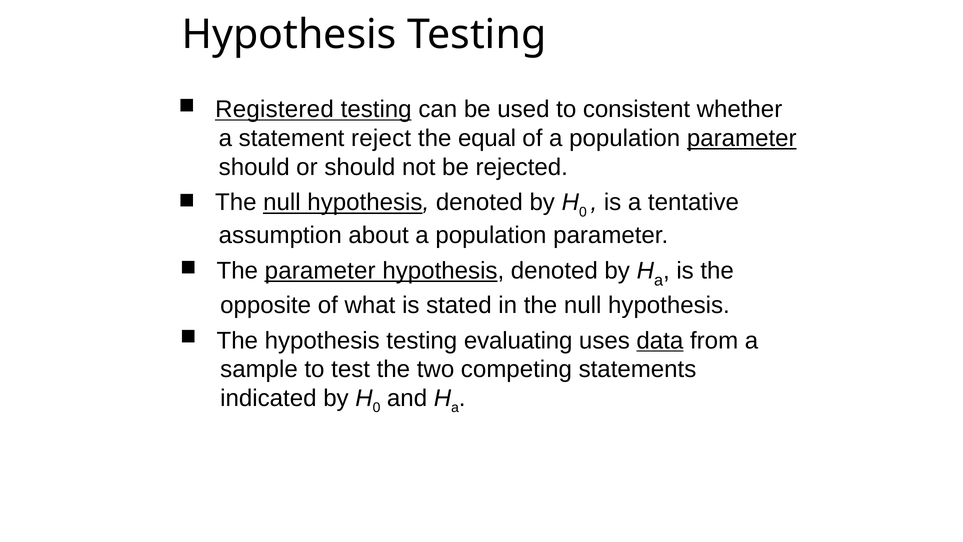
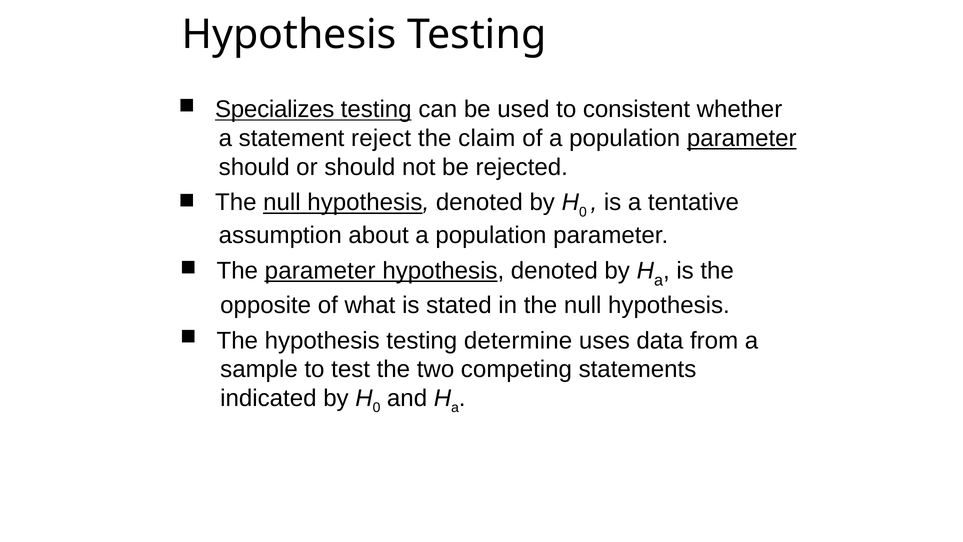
Registered: Registered -> Specializes
equal: equal -> claim
evaluating: evaluating -> determine
data underline: present -> none
